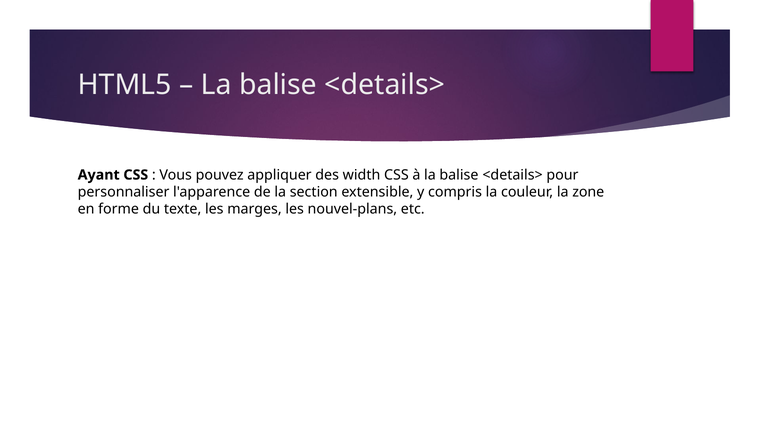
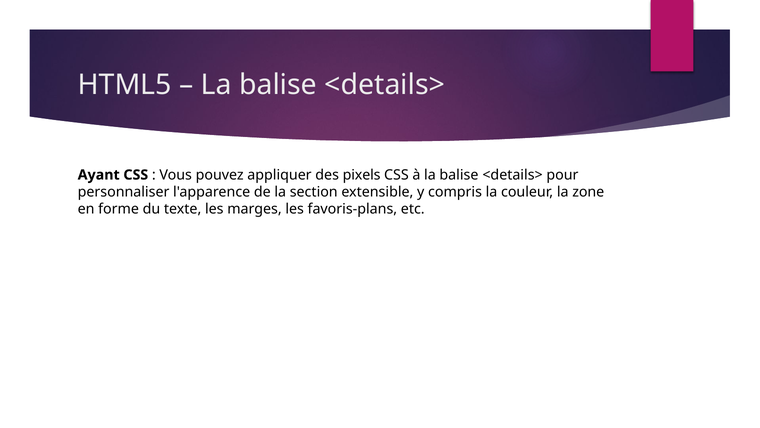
width: width -> pixels
nouvel-plans: nouvel-plans -> favoris-plans
